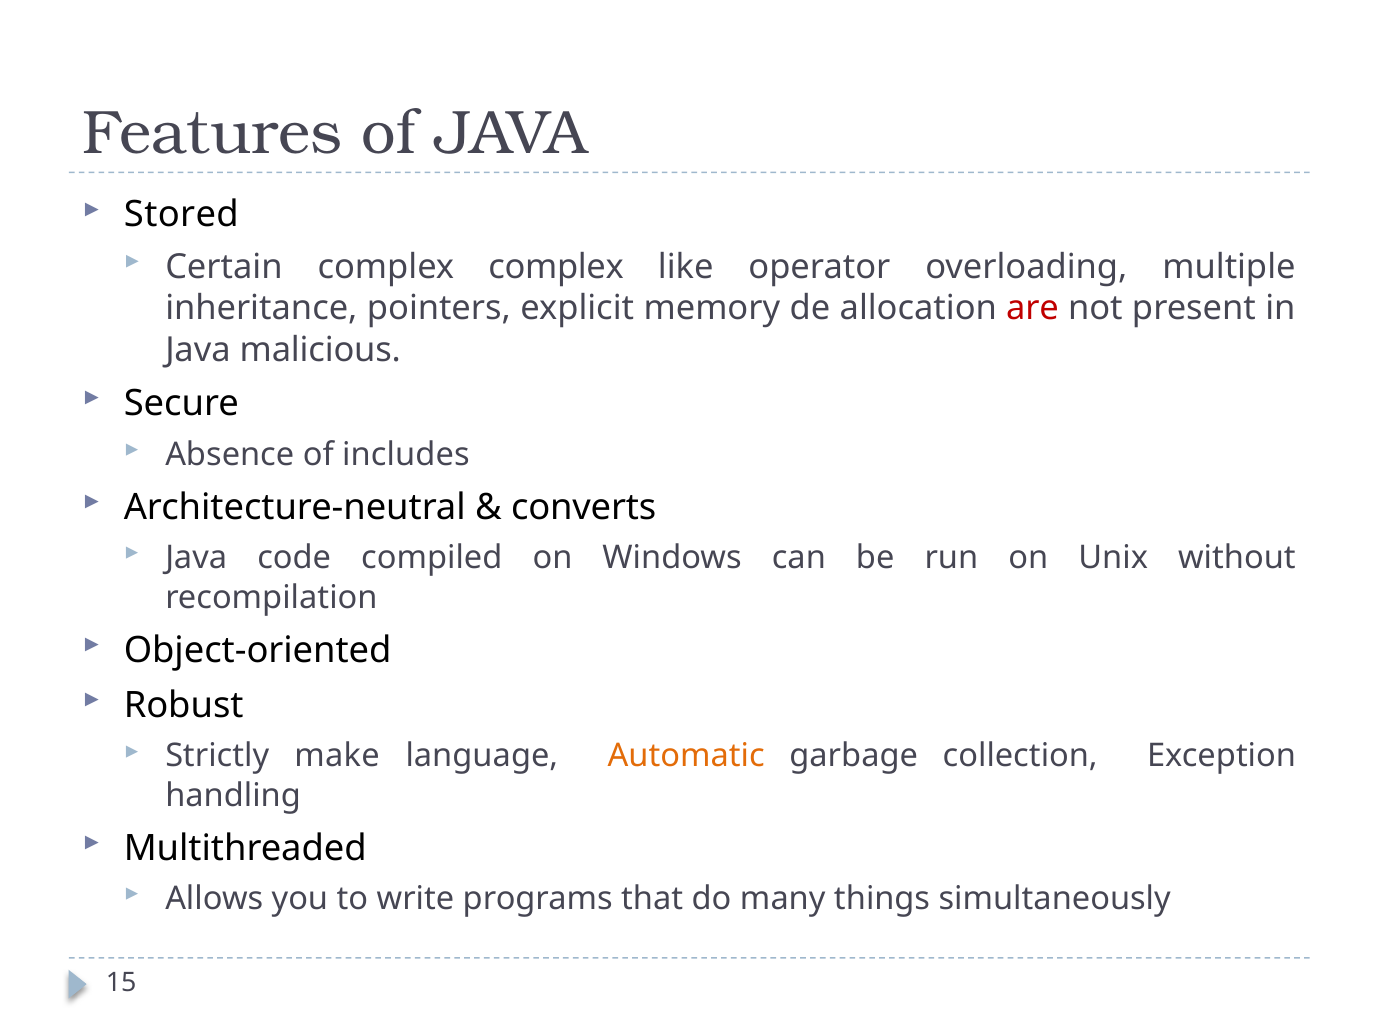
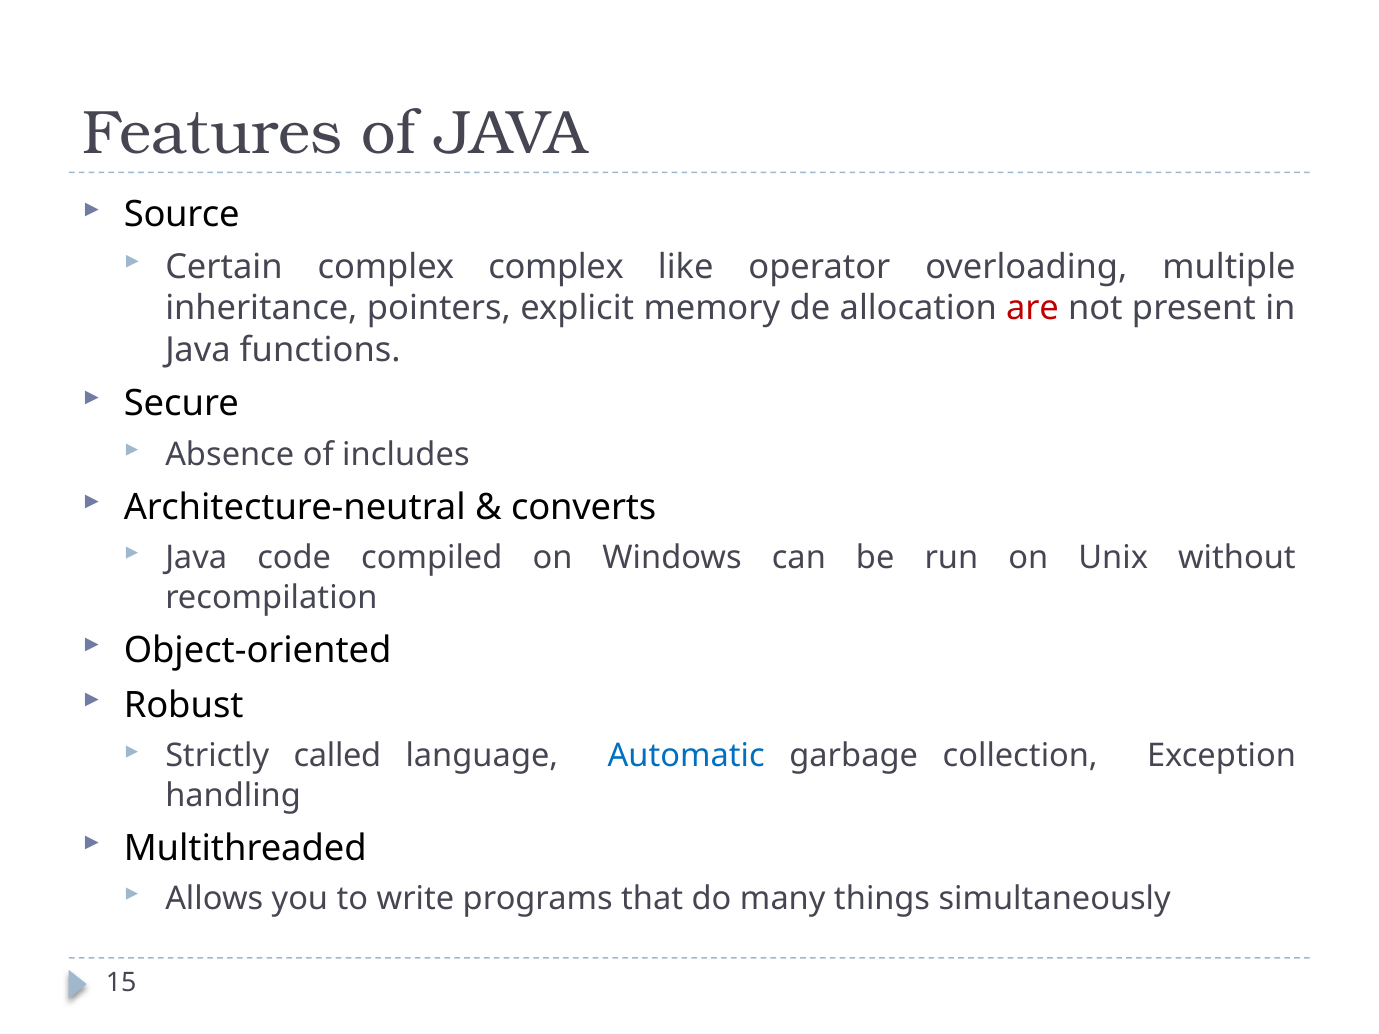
Stored: Stored -> Source
malicious: malicious -> functions
make: make -> called
Automatic colour: orange -> blue
